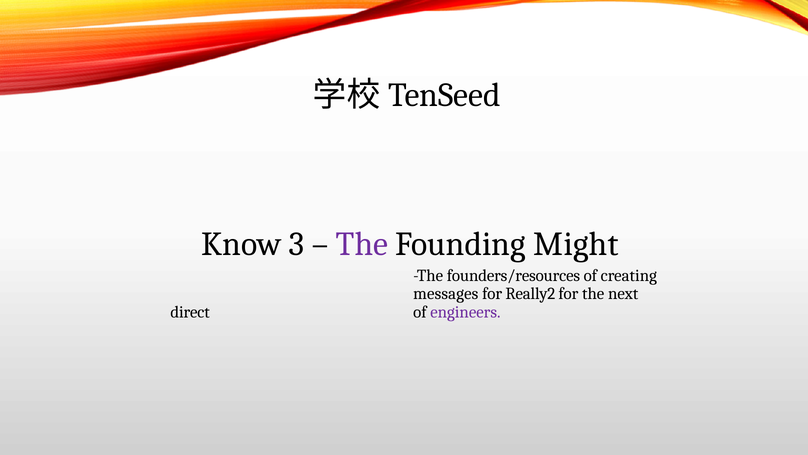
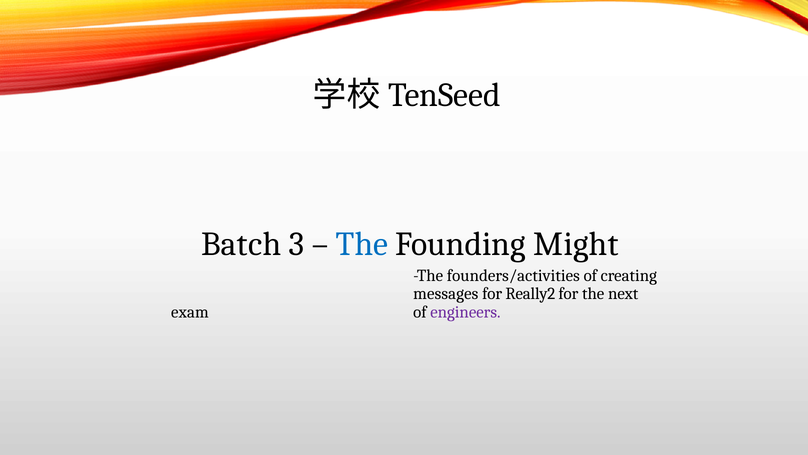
Know: Know -> Batch
The at (362, 244) colour: purple -> blue
founders/resources: founders/resources -> founders/activities
direct: direct -> exam
